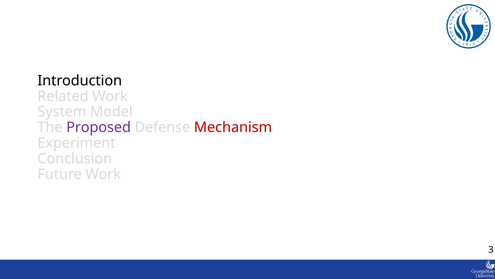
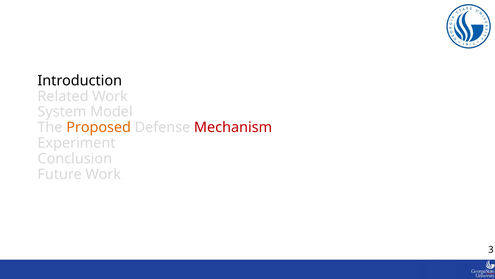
Proposed colour: purple -> orange
